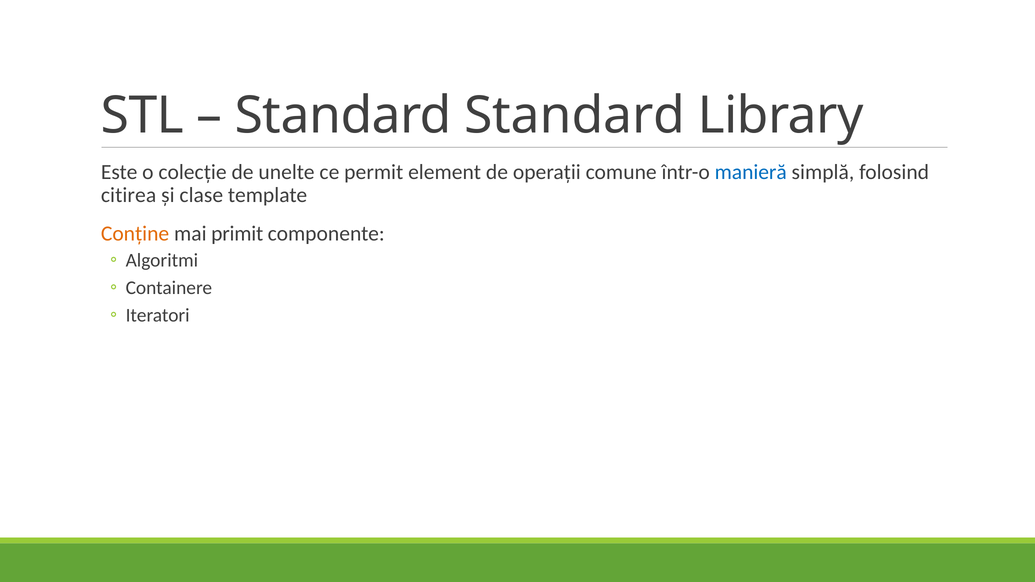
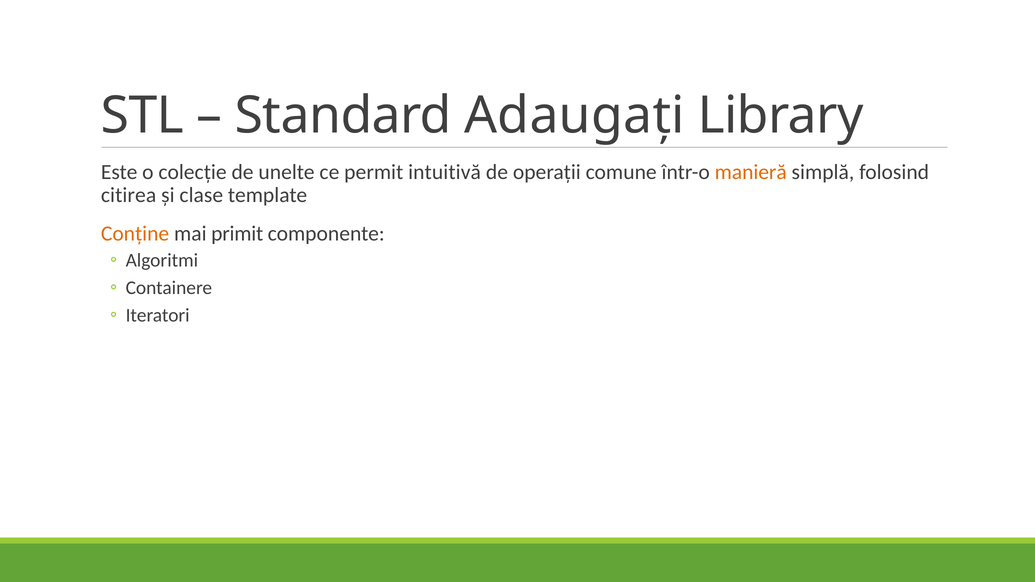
Standard Standard: Standard -> Adaugați
element: element -> intuitivă
manieră colour: blue -> orange
